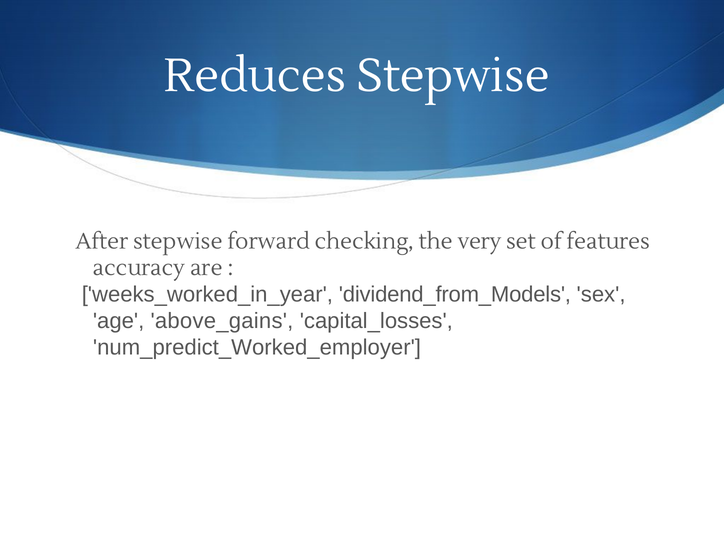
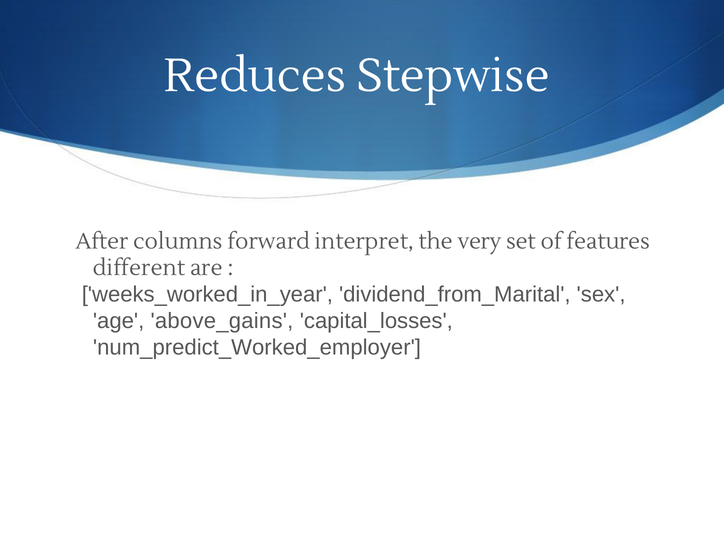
After stepwise: stepwise -> columns
checking: checking -> interpret
accuracy: accuracy -> different
dividend_from_Models: dividend_from_Models -> dividend_from_Marital
